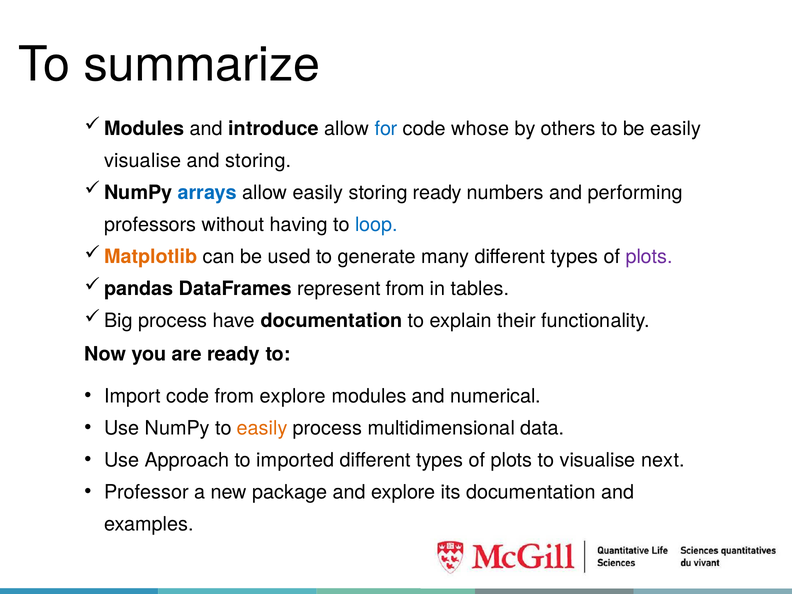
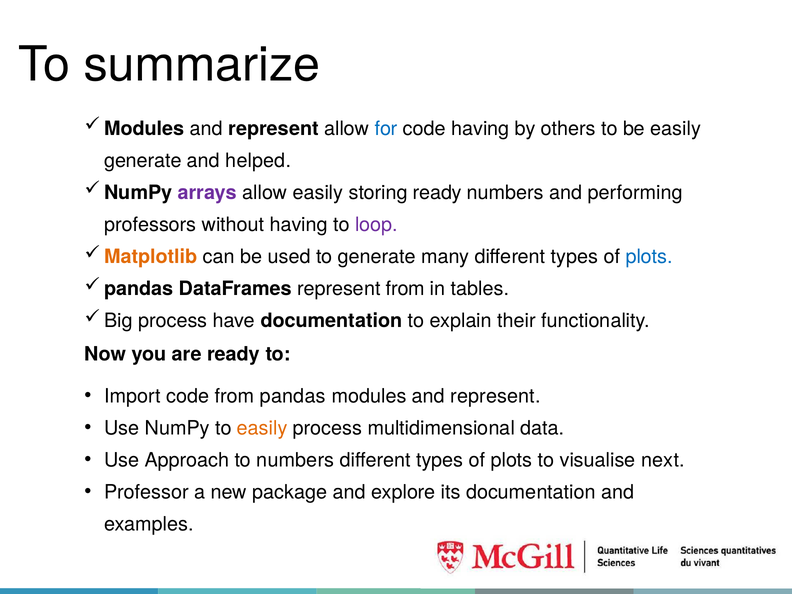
introduce at (274, 129): introduce -> represent
code whose: whose -> having
visualise at (143, 161): visualise -> generate
and storing: storing -> helped
arrays colour: blue -> purple
loop colour: blue -> purple
plots at (649, 257) colour: purple -> blue
from explore: explore -> pandas
numerical at (496, 396): numerical -> represent
to imported: imported -> numbers
